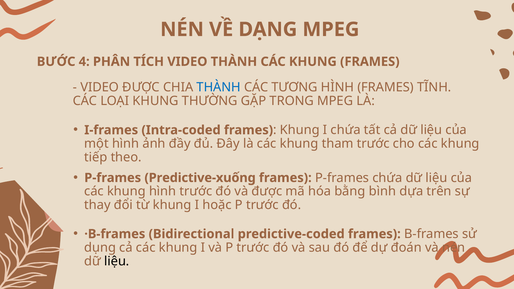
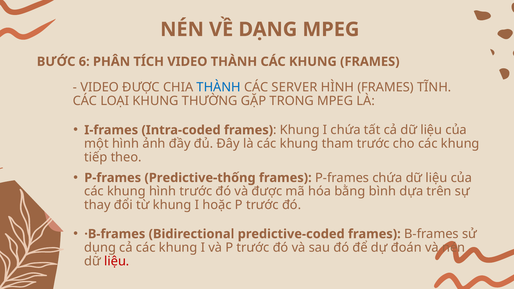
4: 4 -> 6
TƯƠNG: TƯƠNG -> SERVER
Predictive-xuống: Predictive-xuống -> Predictive-thống
liệu at (117, 261) colour: black -> red
